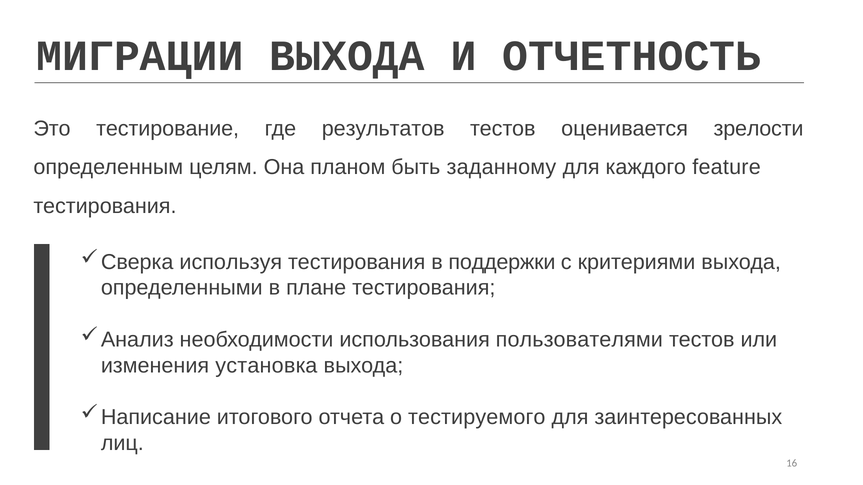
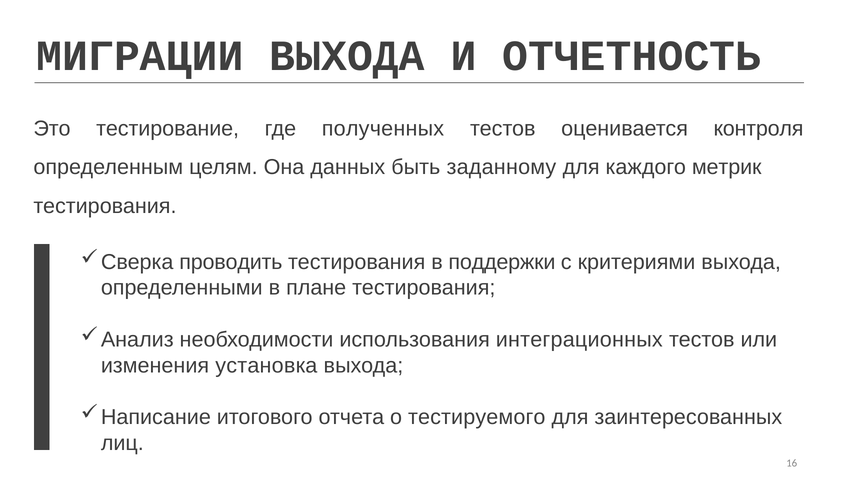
результатов: результатов -> полученных
зрелости: зрелости -> контроля
планом: планом -> данных
feature: feature -> метрик
используя: используя -> проводить
пользователями: пользователями -> интеграционных
